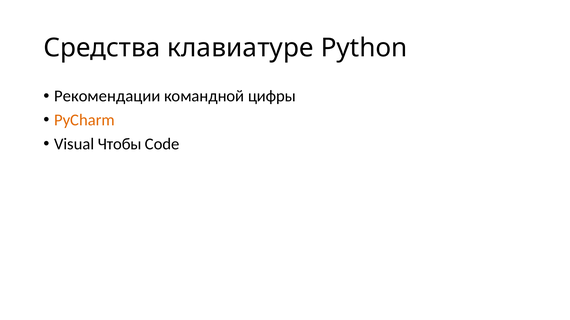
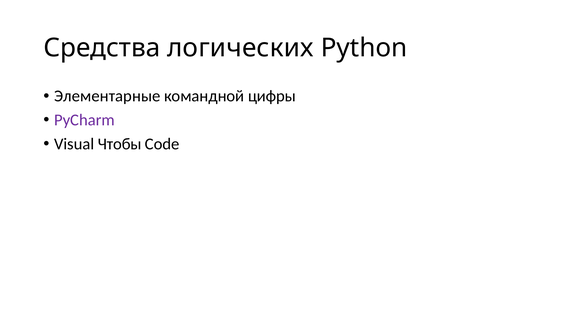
клавиатуре: клавиатуре -> логических
Рекомендации: Рекомендации -> Элементарные
PyCharm colour: orange -> purple
